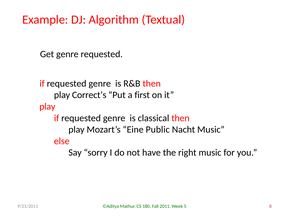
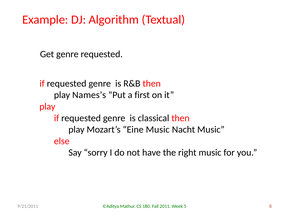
Correct’s: Correct’s -> Names’s
Eine Public: Public -> Music
